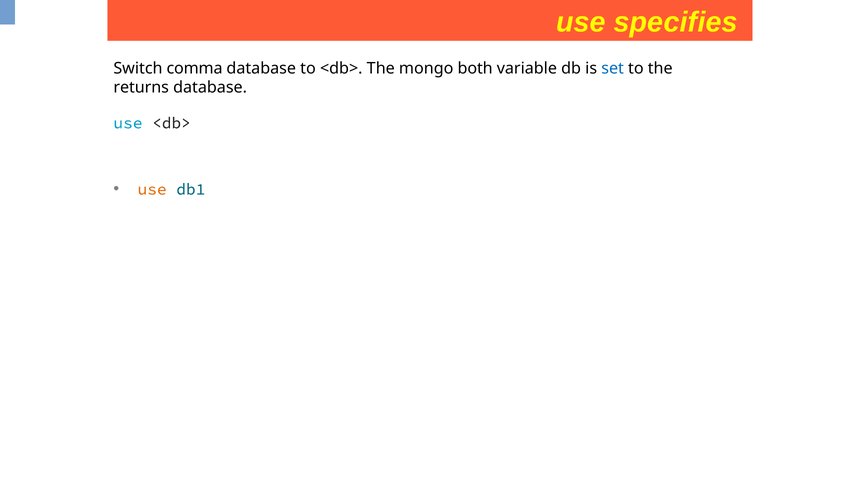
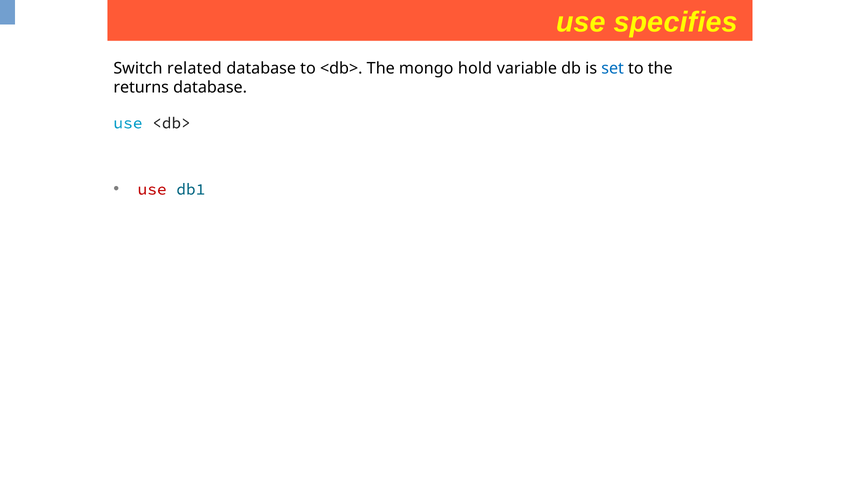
comma: comma -> related
both: both -> hold
use at (152, 189) colour: orange -> red
